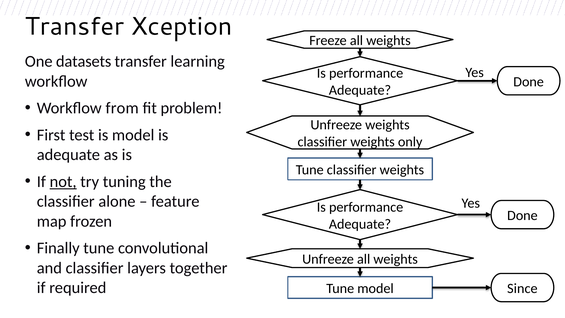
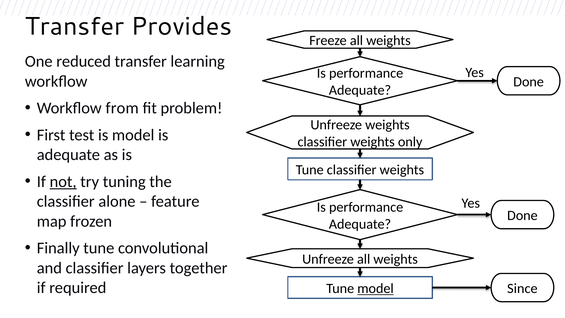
Xception: Xception -> Provides
datasets: datasets -> reduced
model at (375, 288) underline: none -> present
